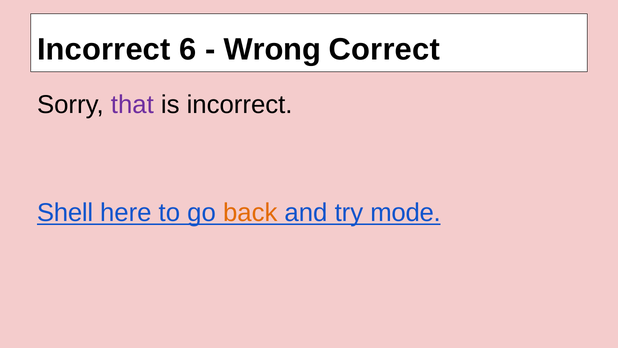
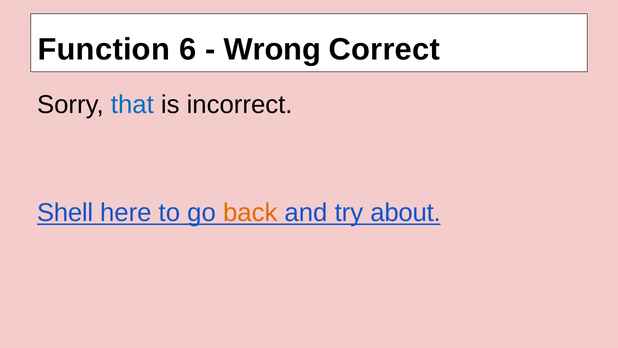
Incorrect at (104, 49): Incorrect -> Function
that colour: purple -> blue
mode: mode -> about
